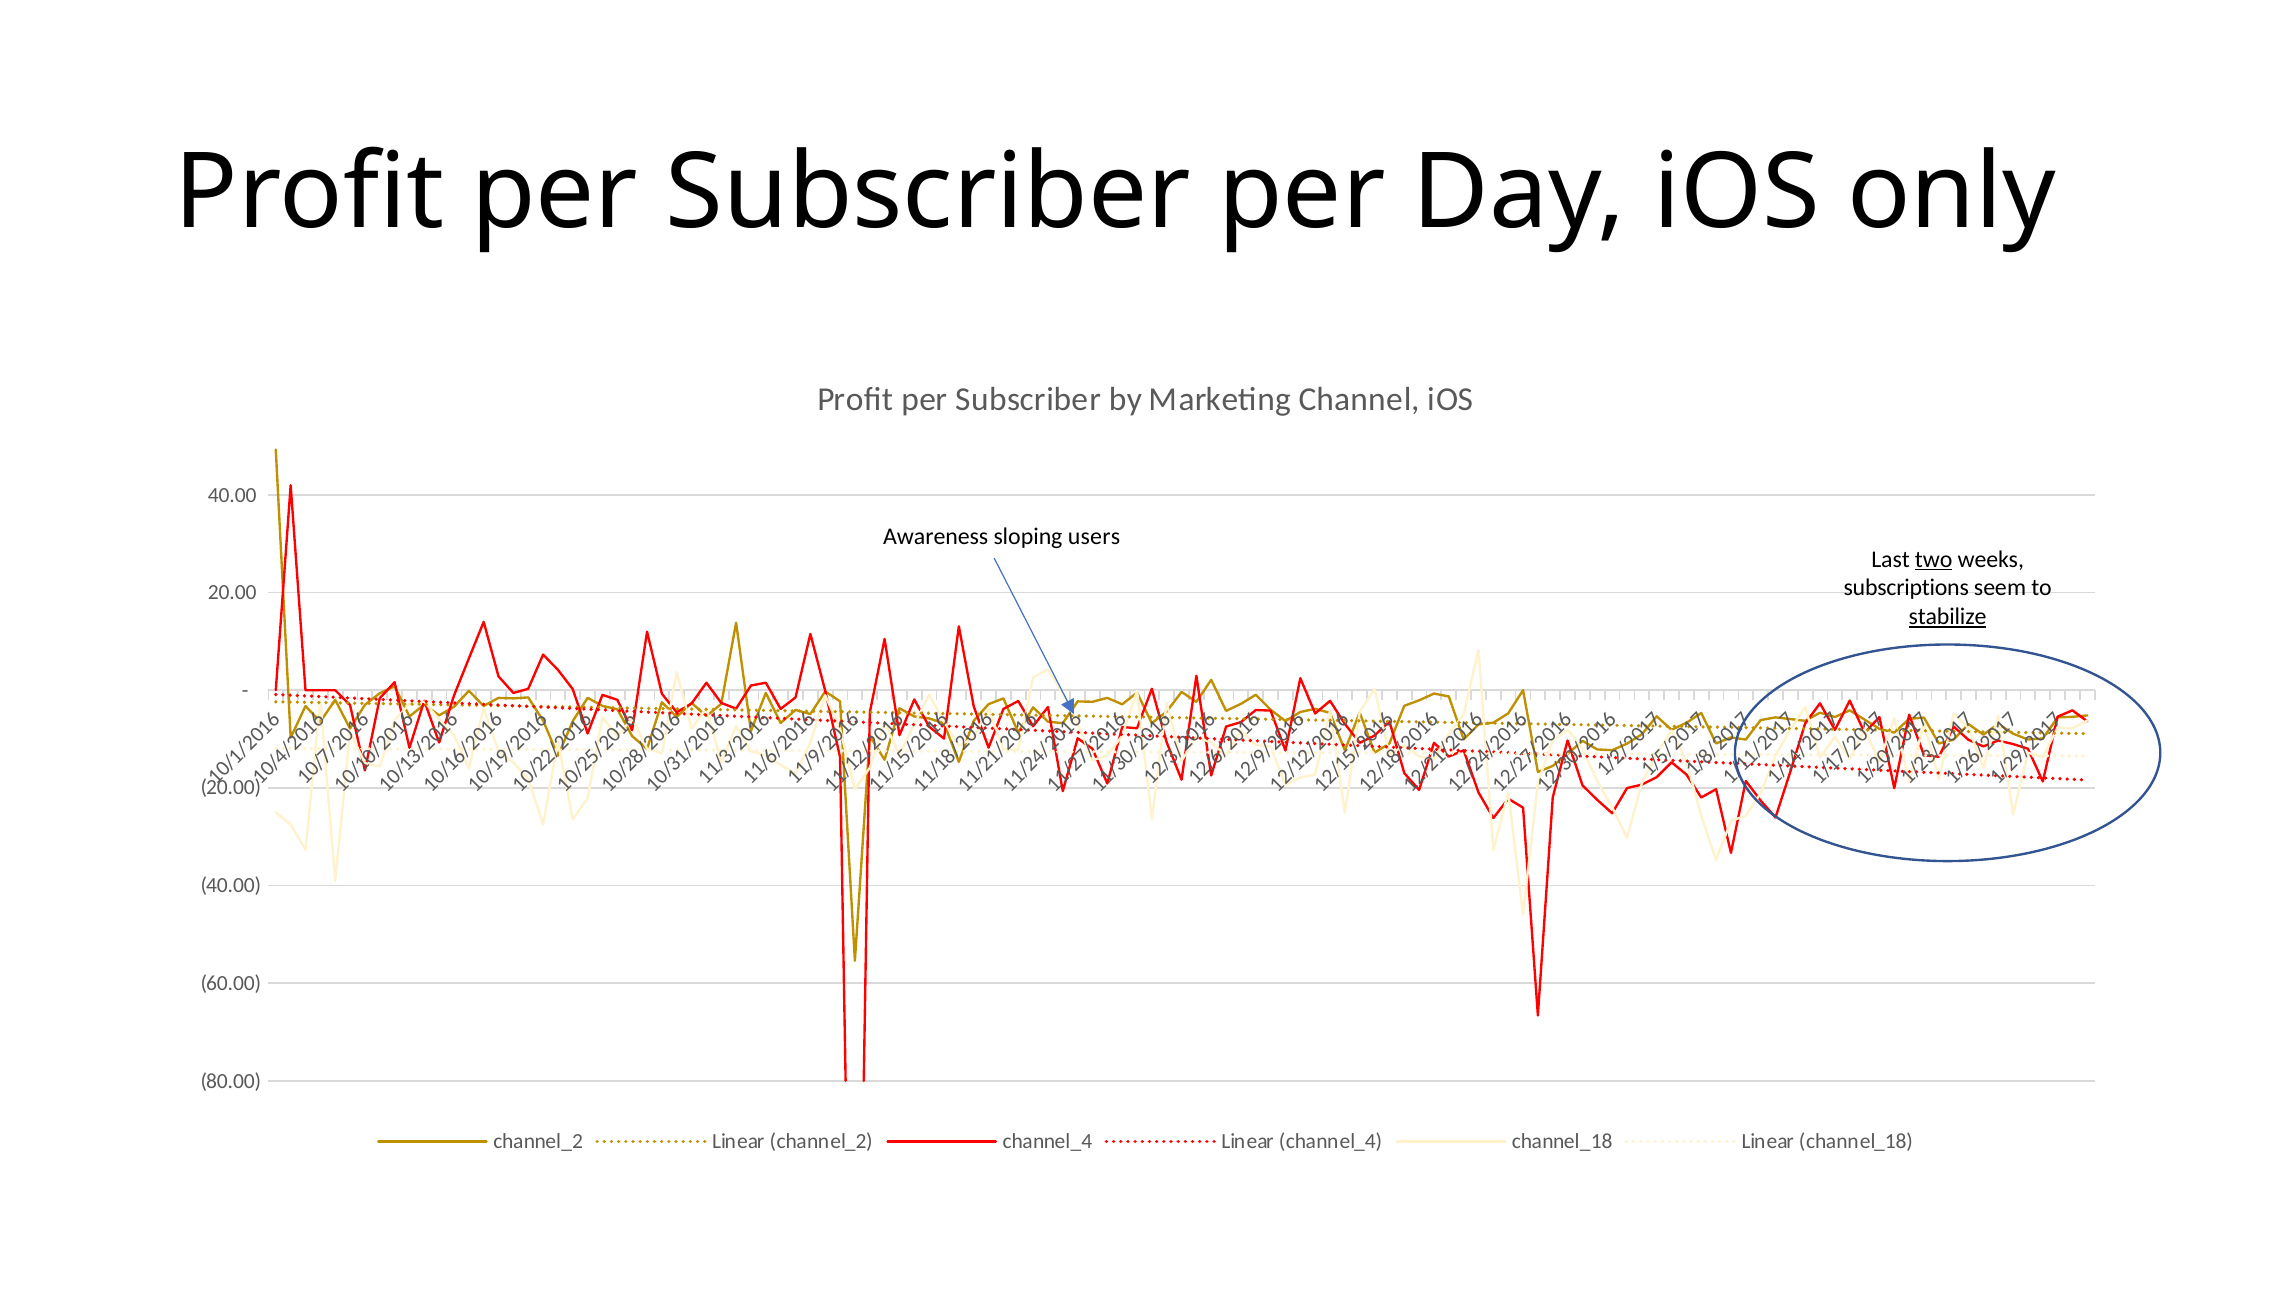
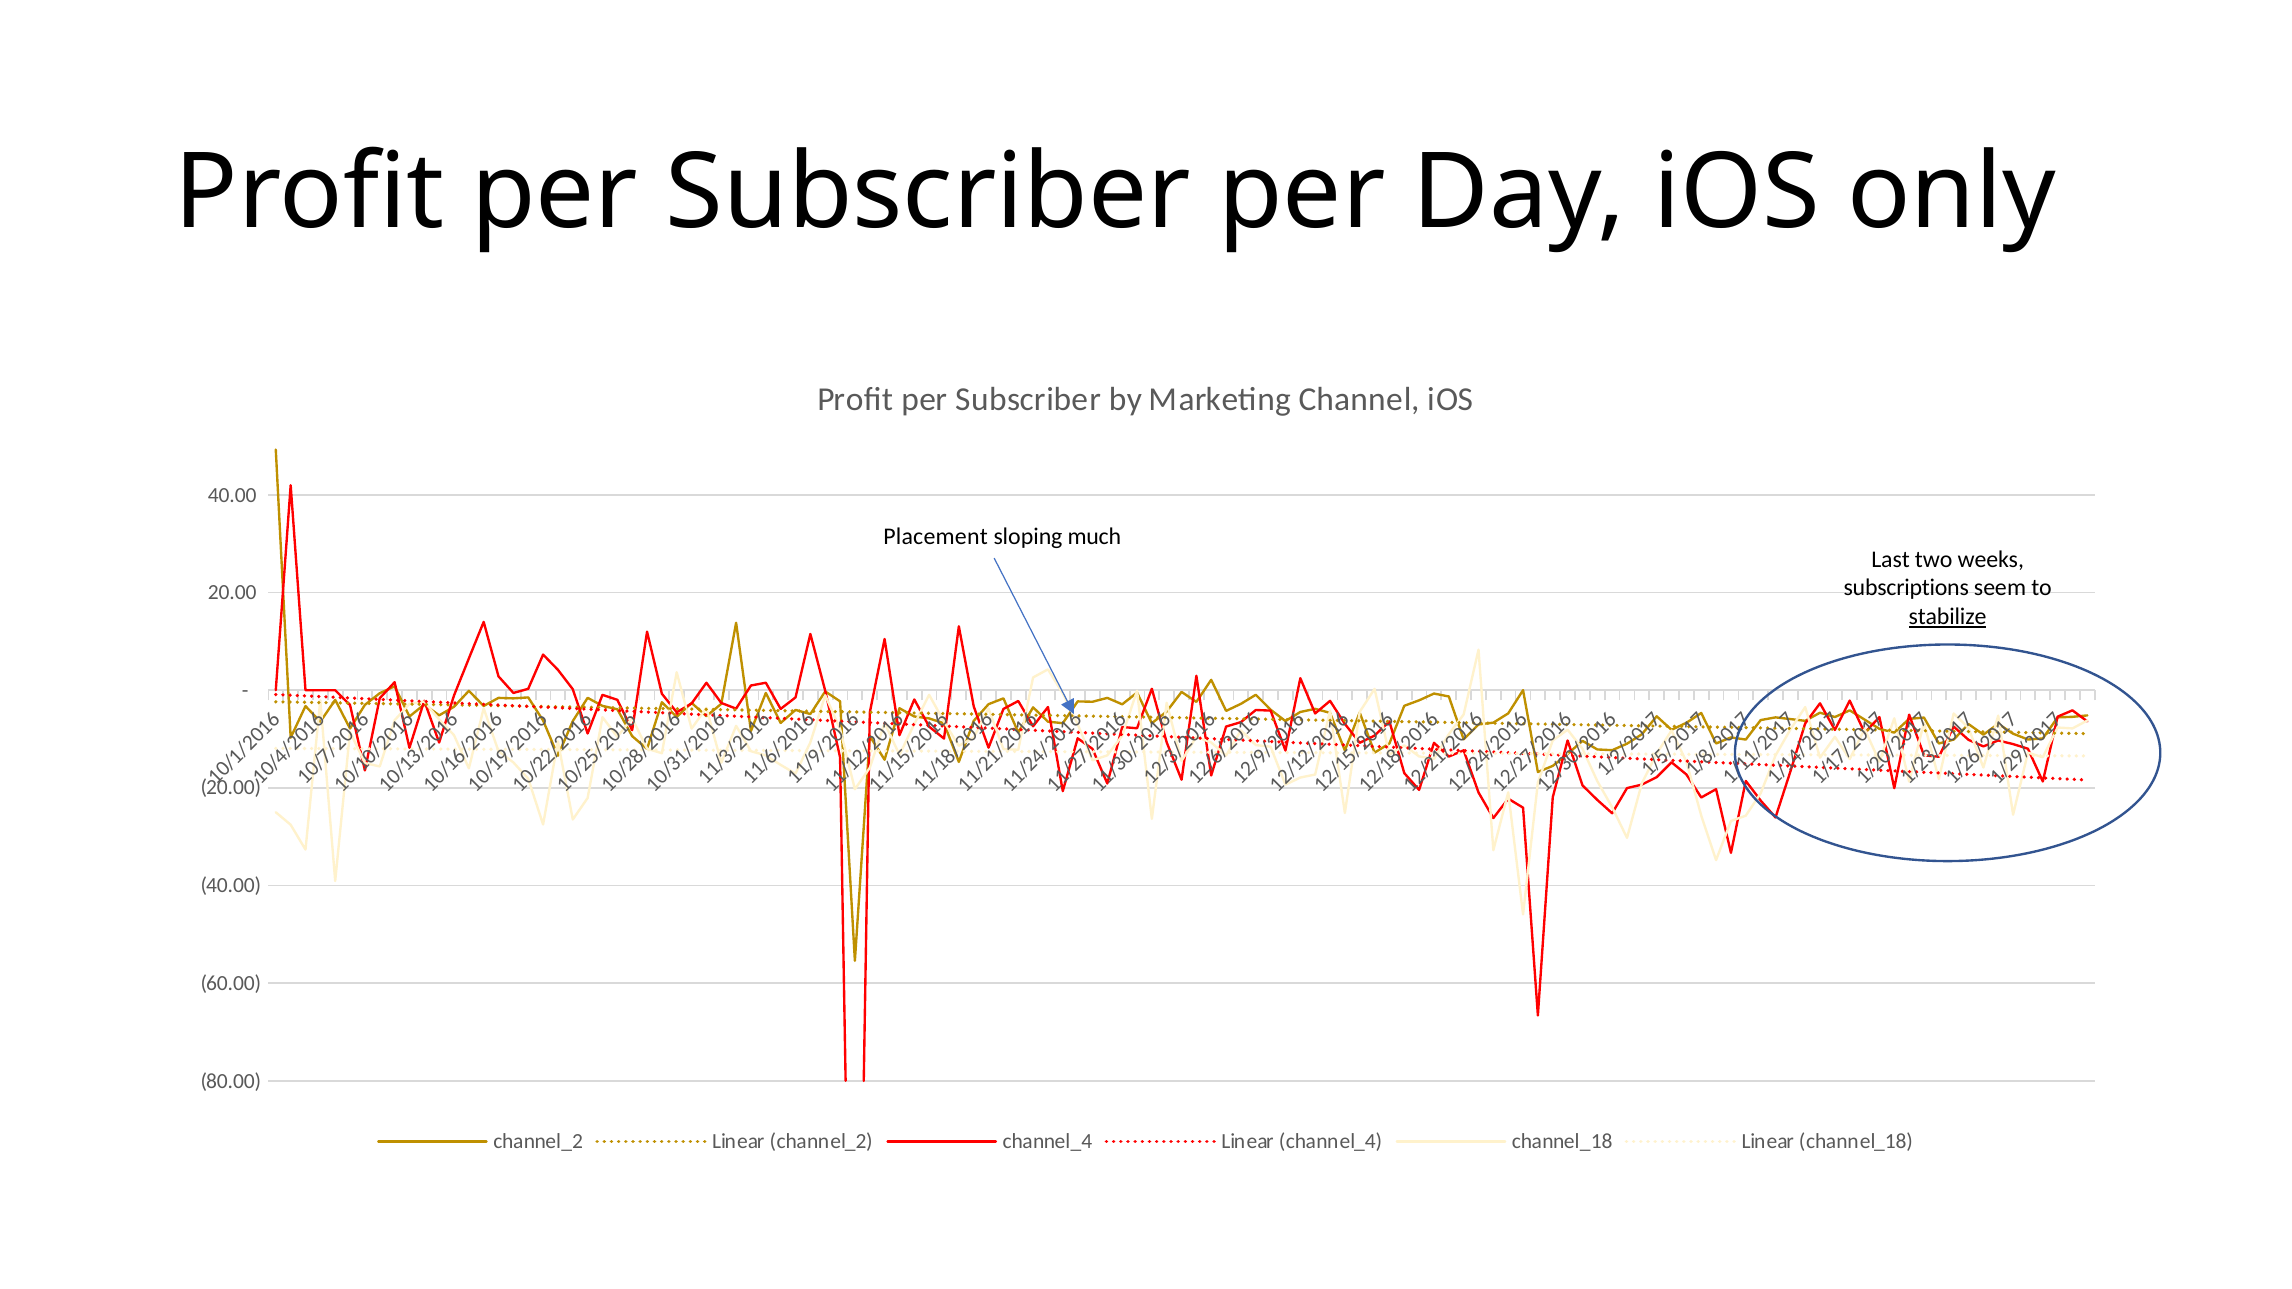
Awareness: Awareness -> Placement
users: users -> much
two underline: present -> none
